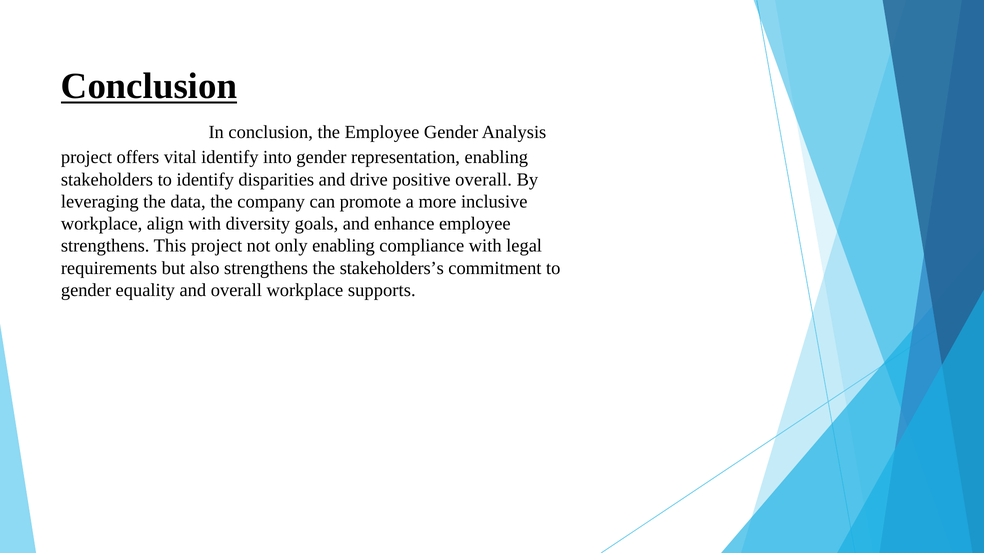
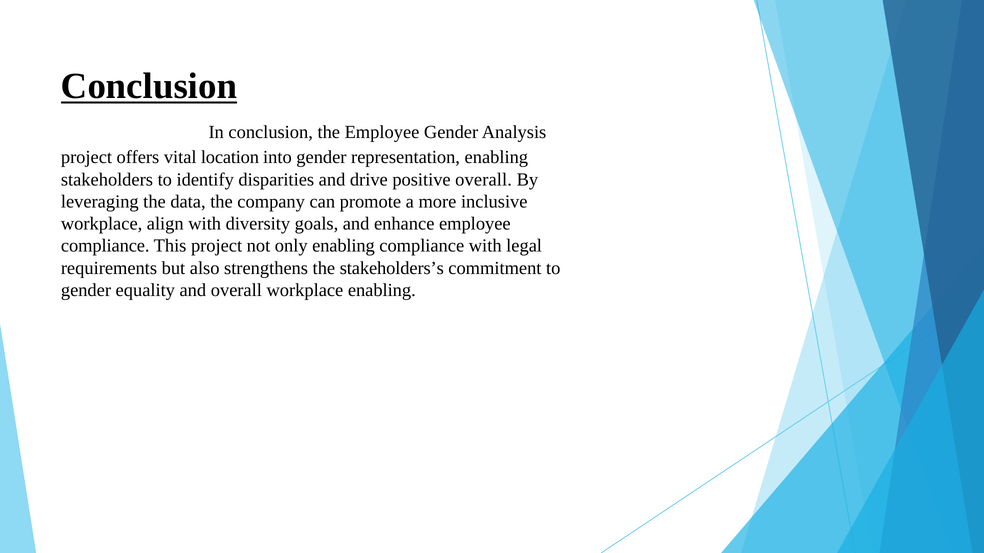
vital identify: identify -> location
strengthens at (105, 246): strengthens -> compliance
workplace supports: supports -> enabling
